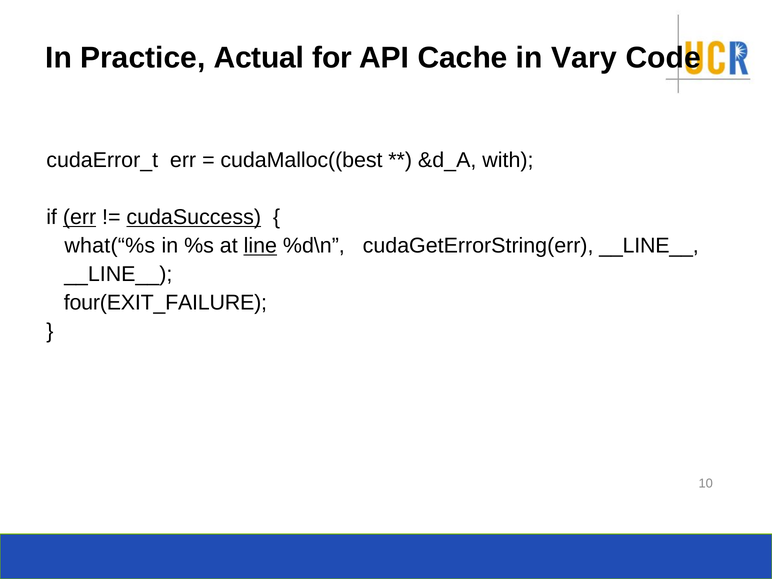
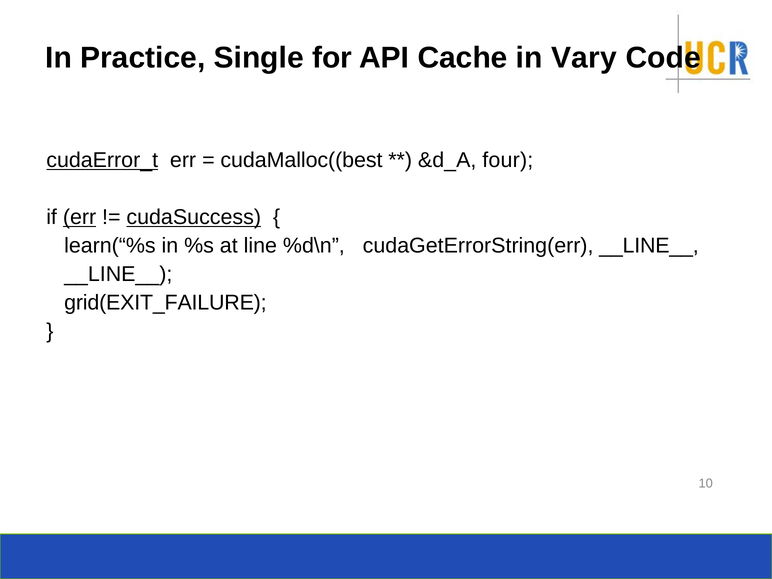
Actual: Actual -> Single
cudaError_t underline: none -> present
with: with -> four
what(“%s: what(“%s -> learn(“%s
line underline: present -> none
four(EXIT_FAILURE: four(EXIT_FAILURE -> grid(EXIT_FAILURE
